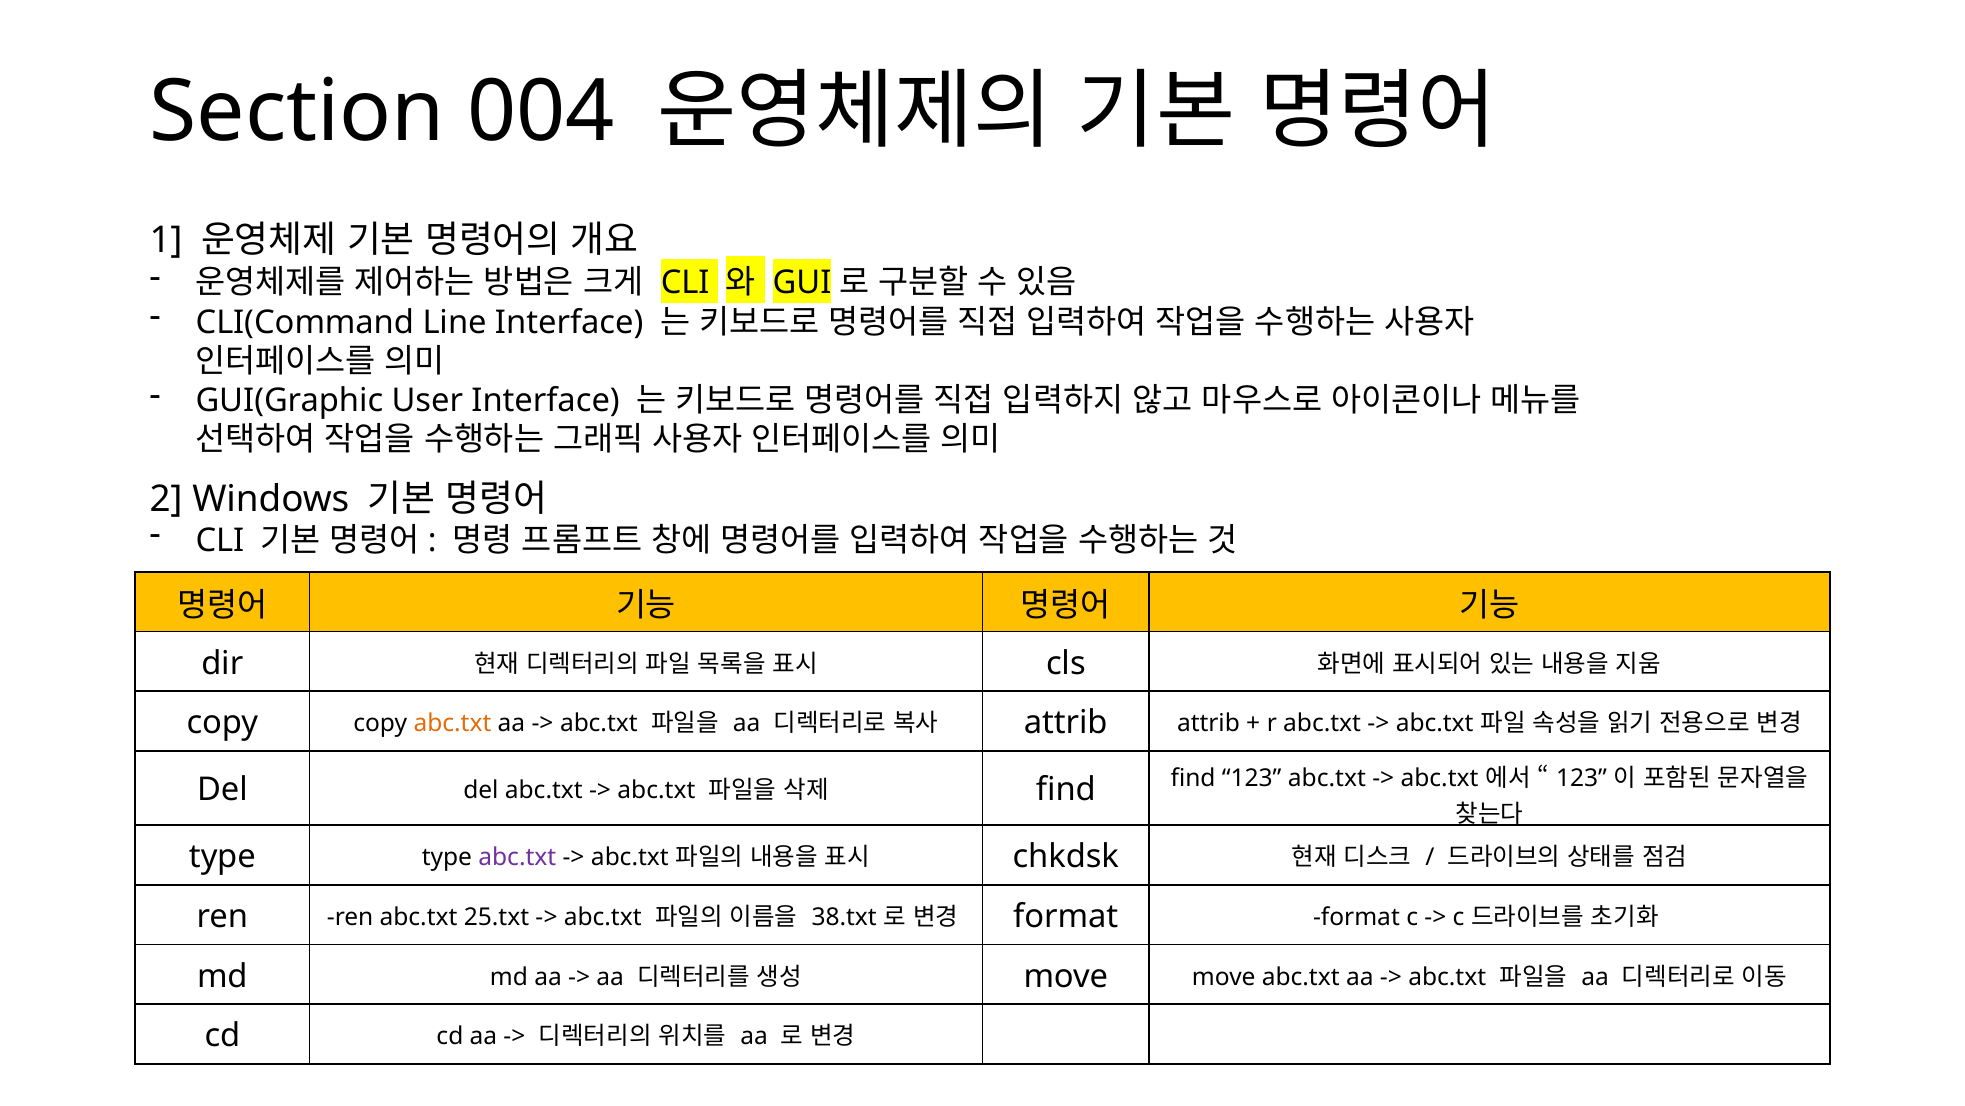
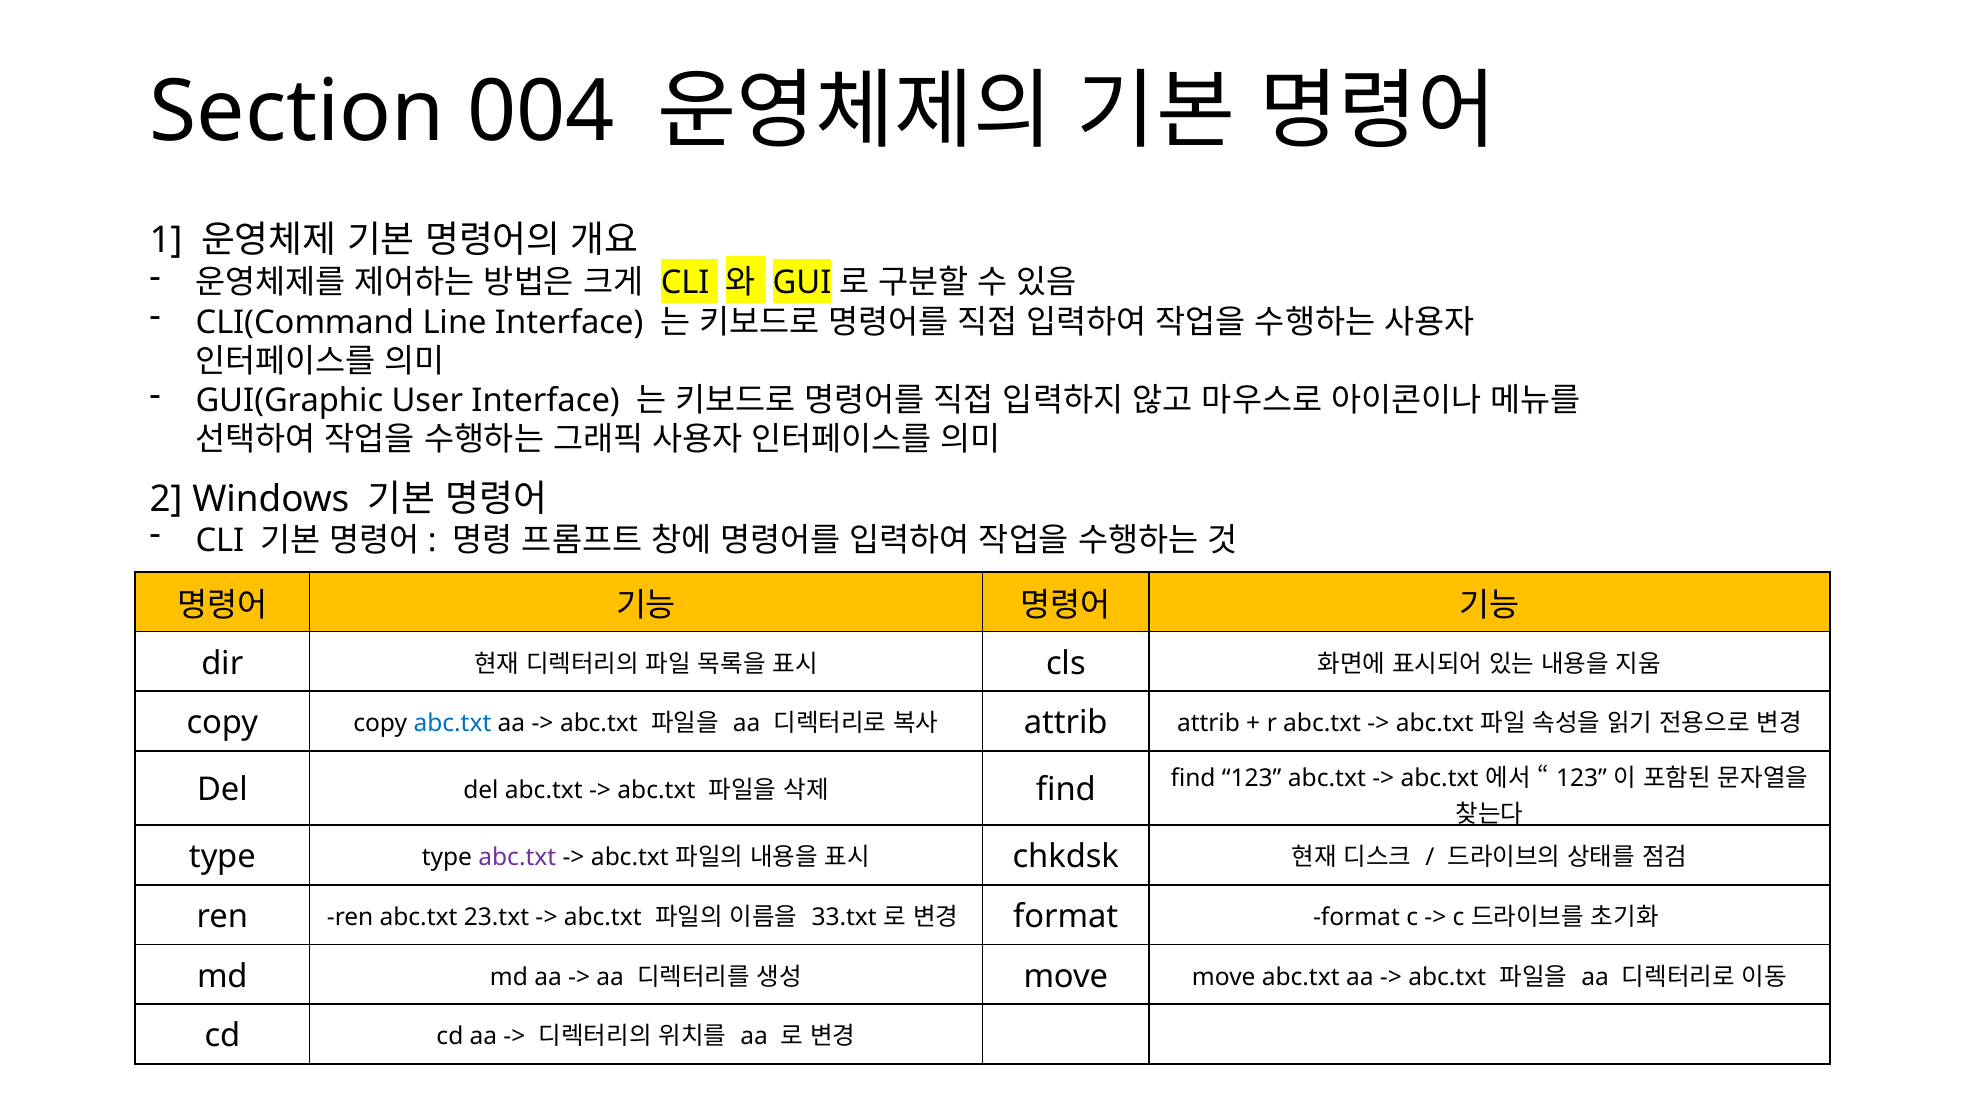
abc.txt at (452, 723) colour: orange -> blue
25.txt: 25.txt -> 23.txt
38.txt: 38.txt -> 33.txt
